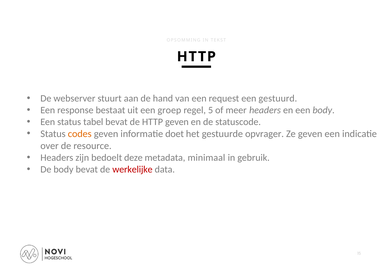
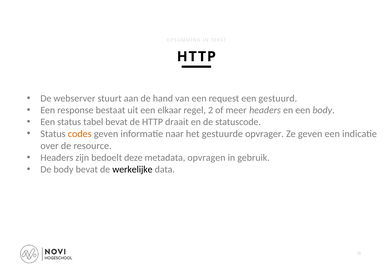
groep: groep -> elkaar
5: 5 -> 2
HTTP geven: geven -> draait
doet: doet -> naar
minimaal: minimaal -> opvragen
werkelijke colour: red -> black
